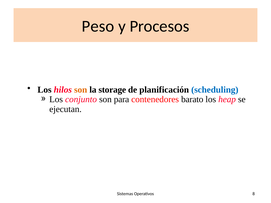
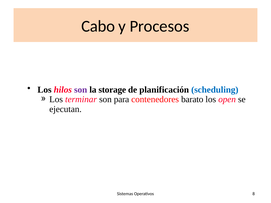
Peso: Peso -> Cabo
son at (81, 90) colour: orange -> purple
conjunto: conjunto -> terminar
heap: heap -> open
